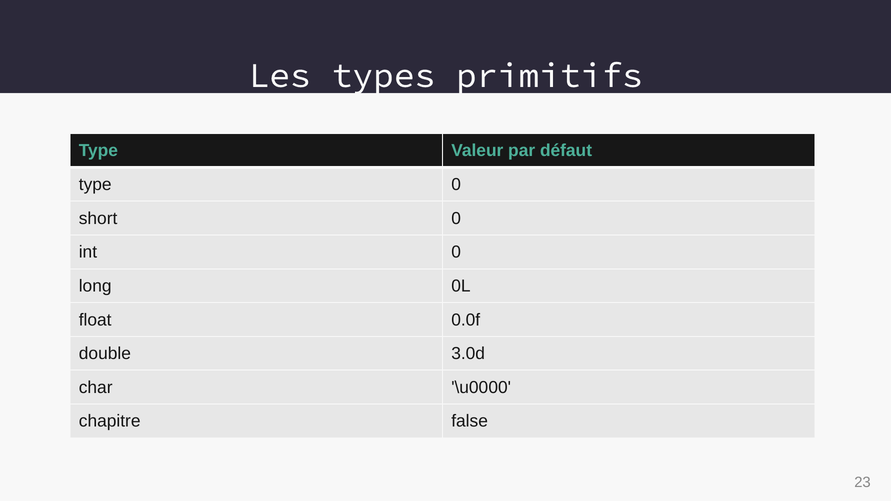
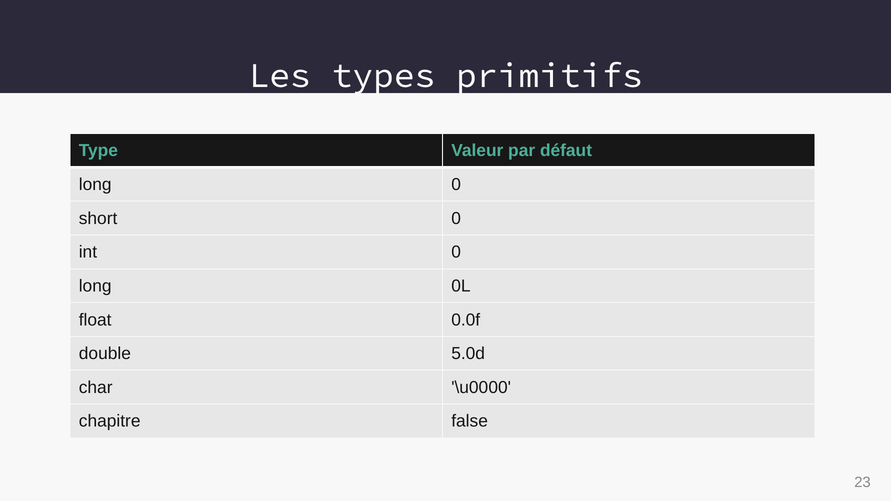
type at (95, 185): type -> long
3.0d: 3.0d -> 5.0d
